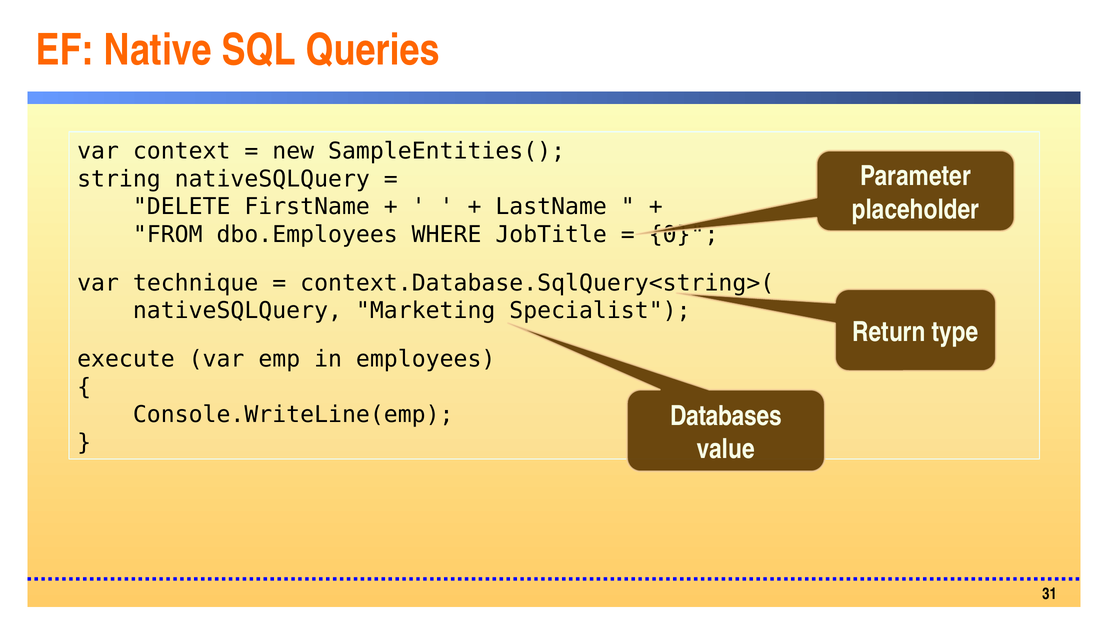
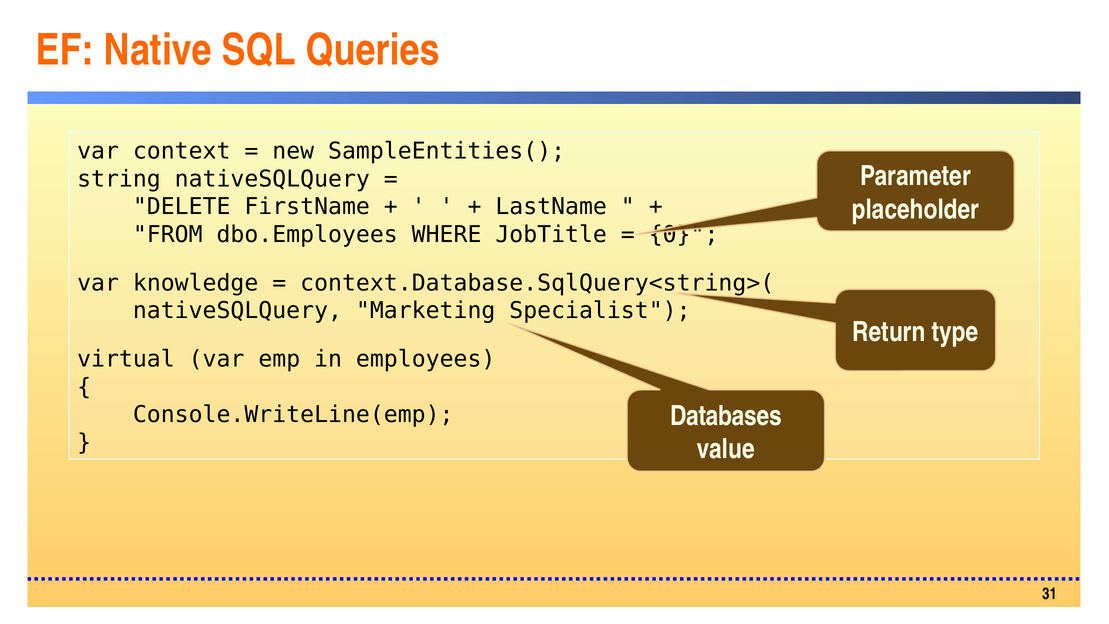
technique: technique -> knowledge
execute: execute -> virtual
